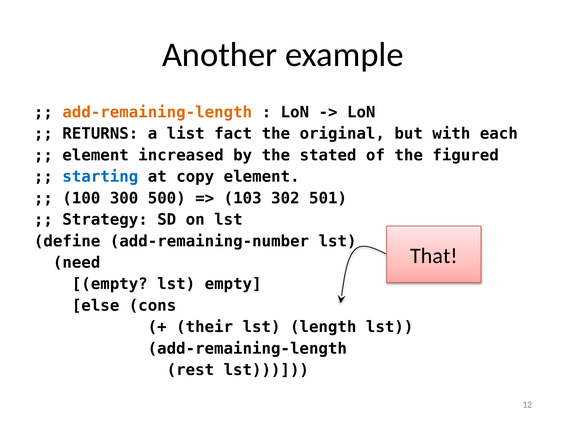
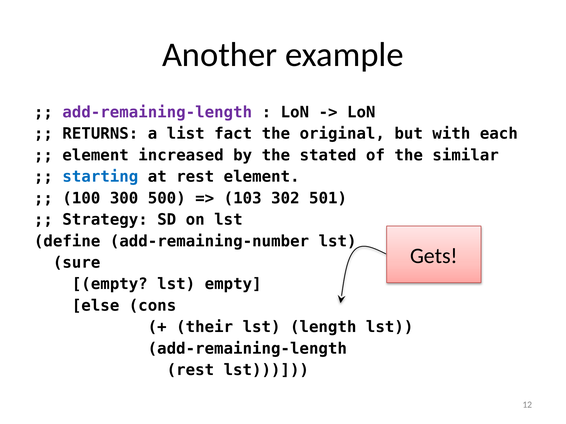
add-remaining-length at (157, 112) colour: orange -> purple
figured: figured -> similar
at copy: copy -> rest
That: That -> Gets
need: need -> sure
